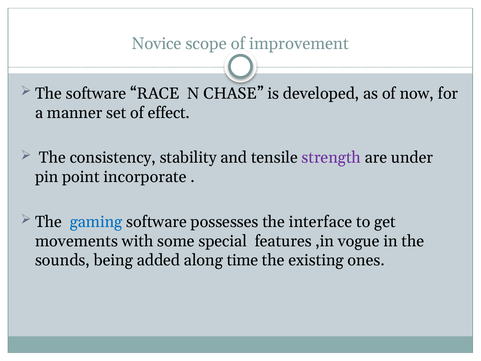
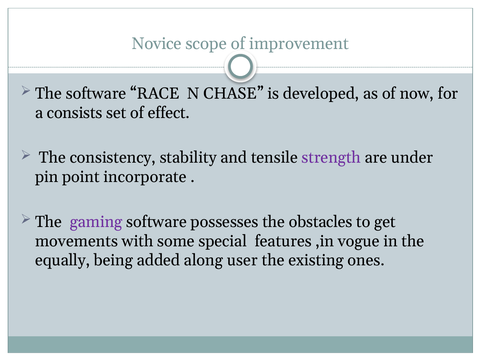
manner: manner -> consists
gaming colour: blue -> purple
interface: interface -> obstacles
sounds: sounds -> equally
time: time -> user
